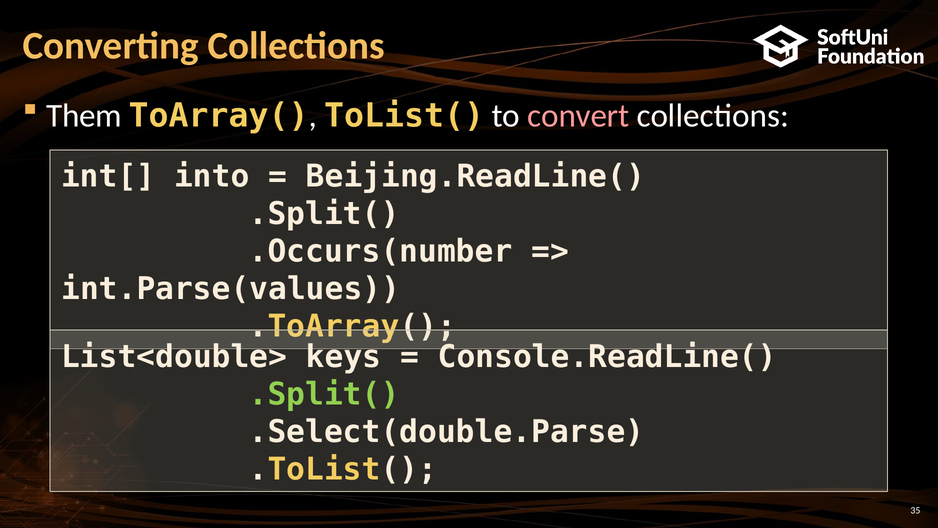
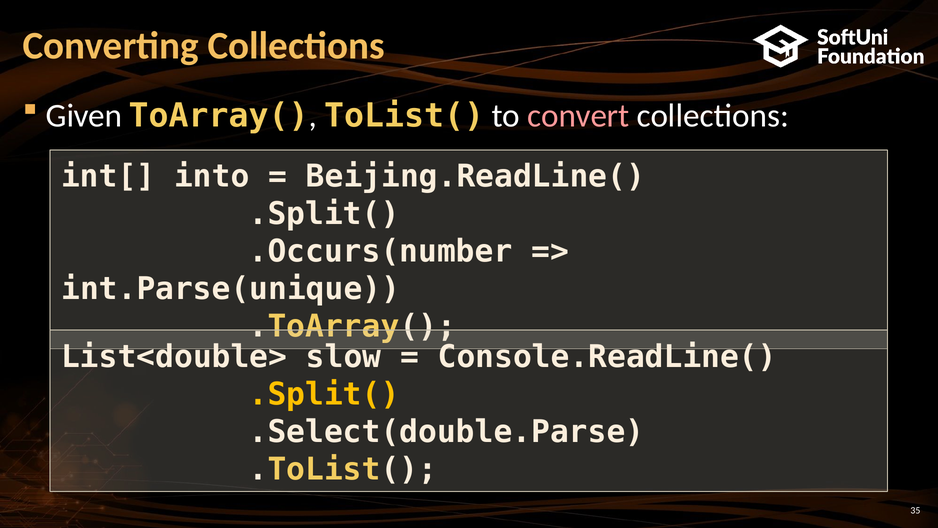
Them: Them -> Given
int.Parse(values: int.Parse(values -> int.Parse(unique
keys: keys -> slow
.Split( at (324, 394) colour: light green -> yellow
